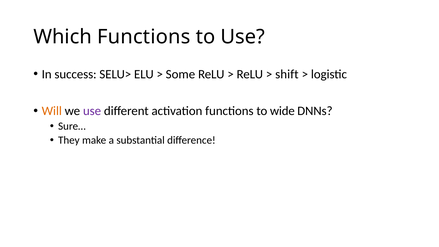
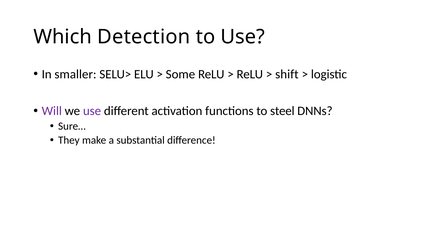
Which Functions: Functions -> Detection
success: success -> smaller
Will colour: orange -> purple
wide: wide -> steel
